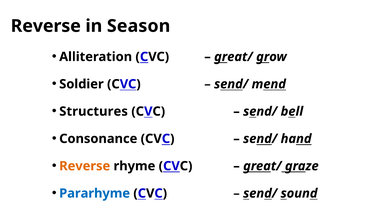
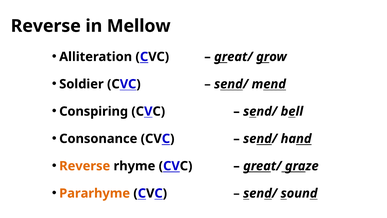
Season: Season -> Mellow
Structures: Structures -> Conspiring
Pararhyme colour: blue -> orange
